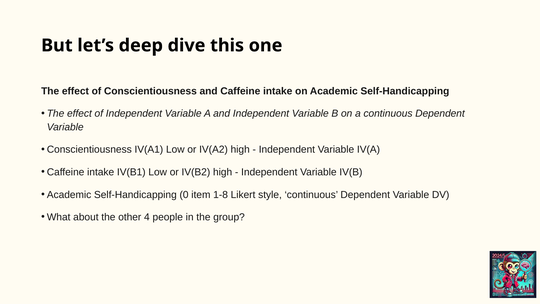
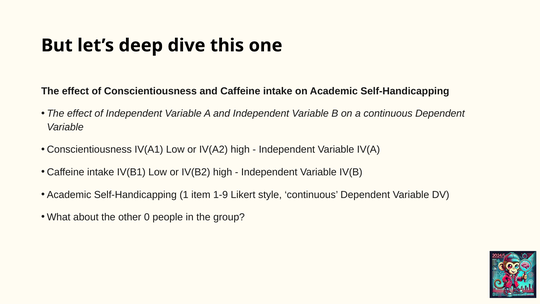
0: 0 -> 1
1-8: 1-8 -> 1-9
4: 4 -> 0
